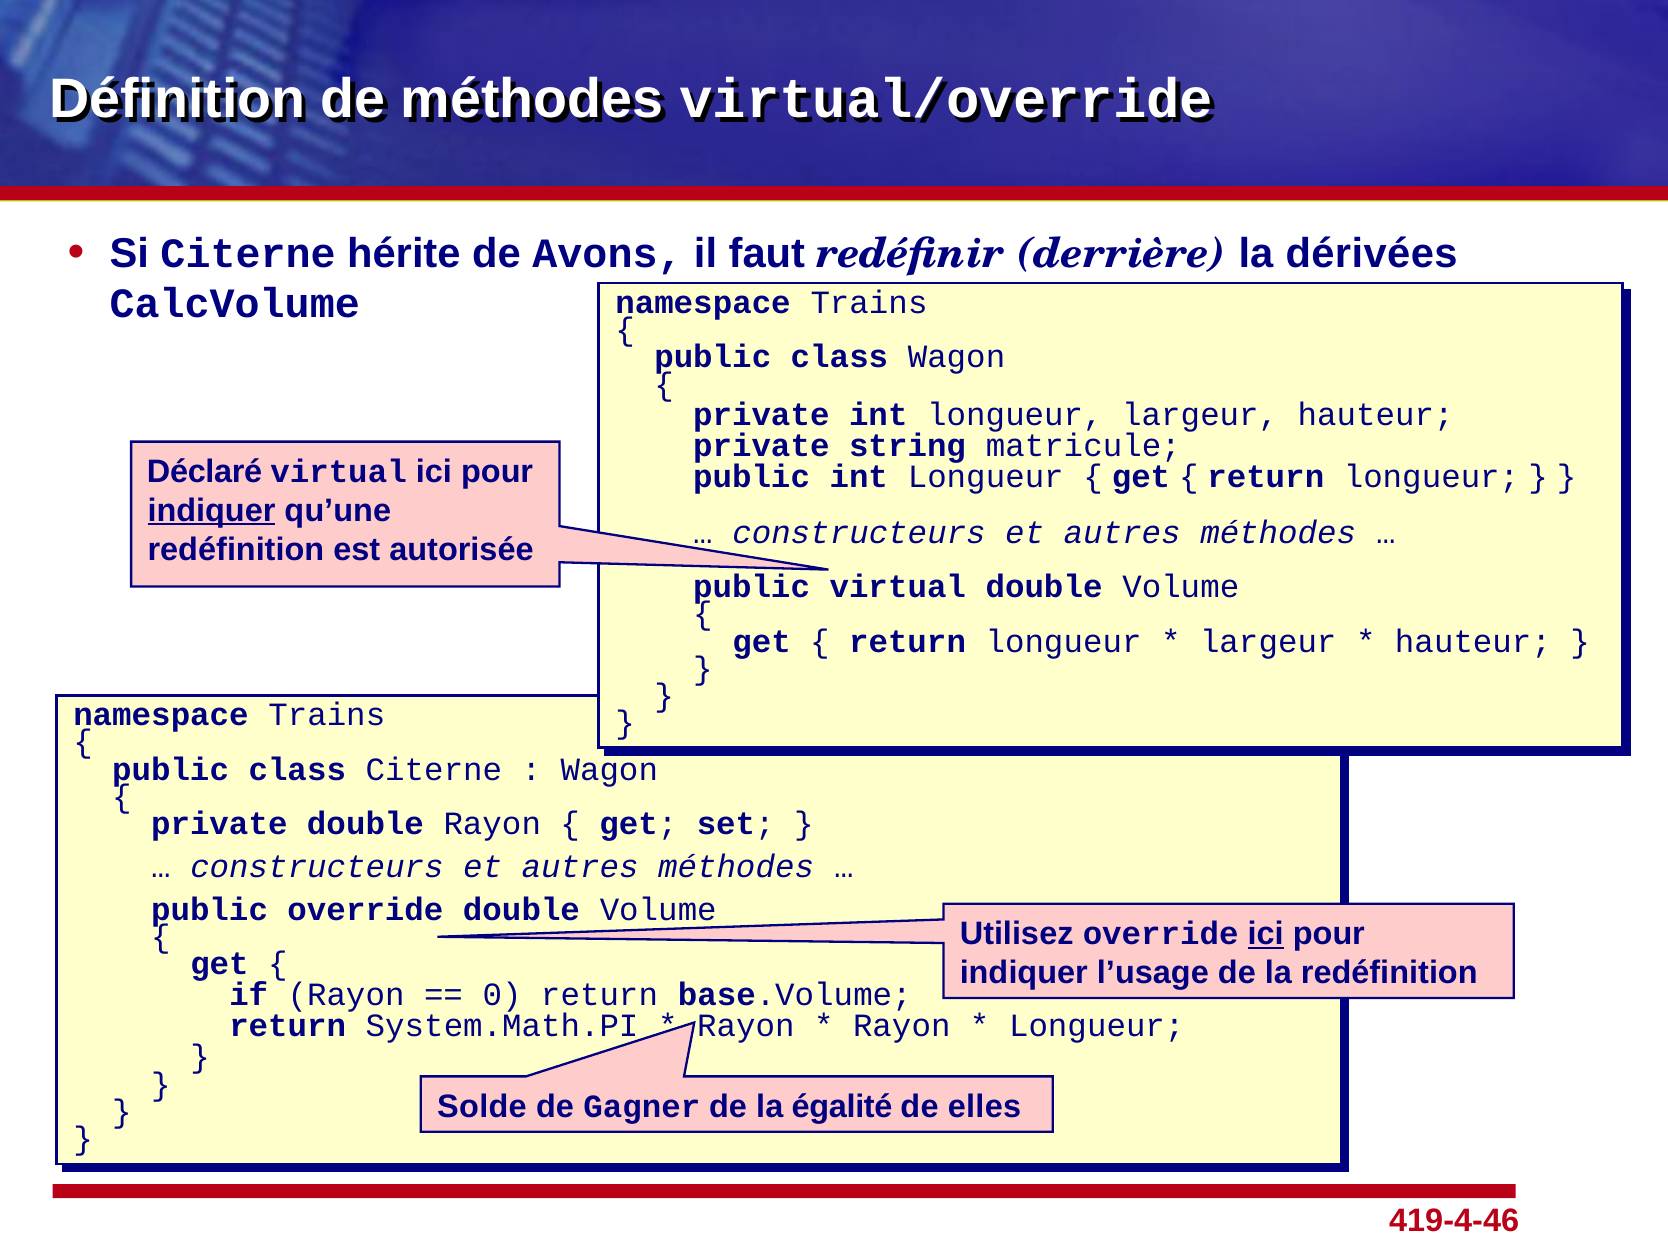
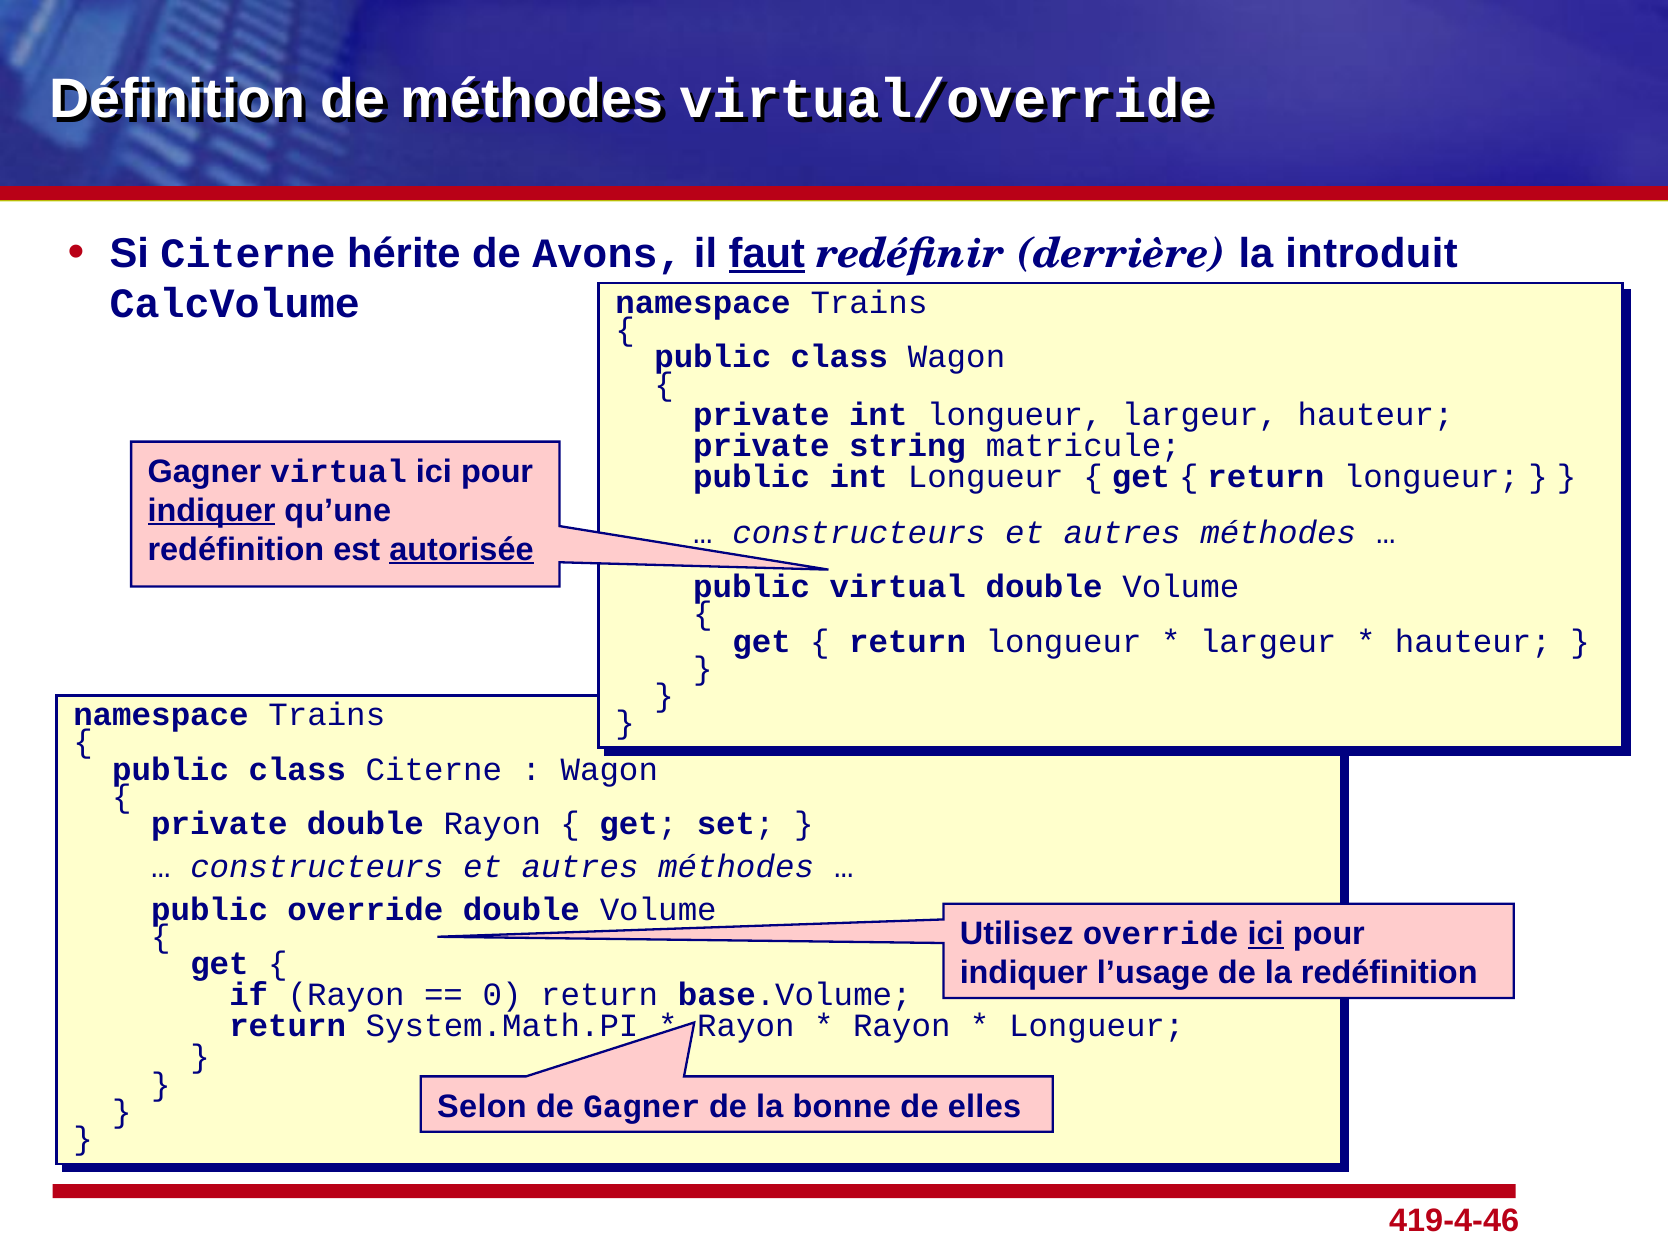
faut underline: none -> present
dérivées: dérivées -> introduit
Déclaré at (205, 472): Déclaré -> Gagner
autorisée underline: none -> present
Solde: Solde -> Selon
égalité: égalité -> bonne
